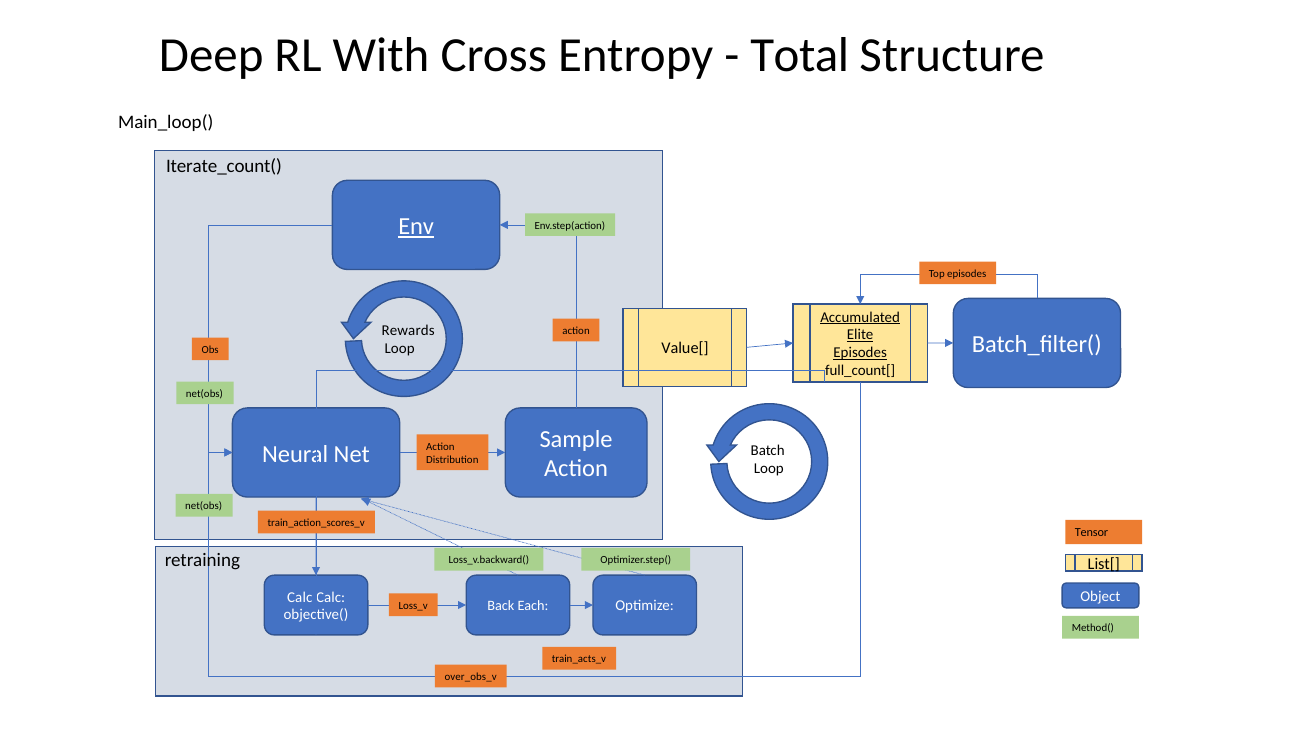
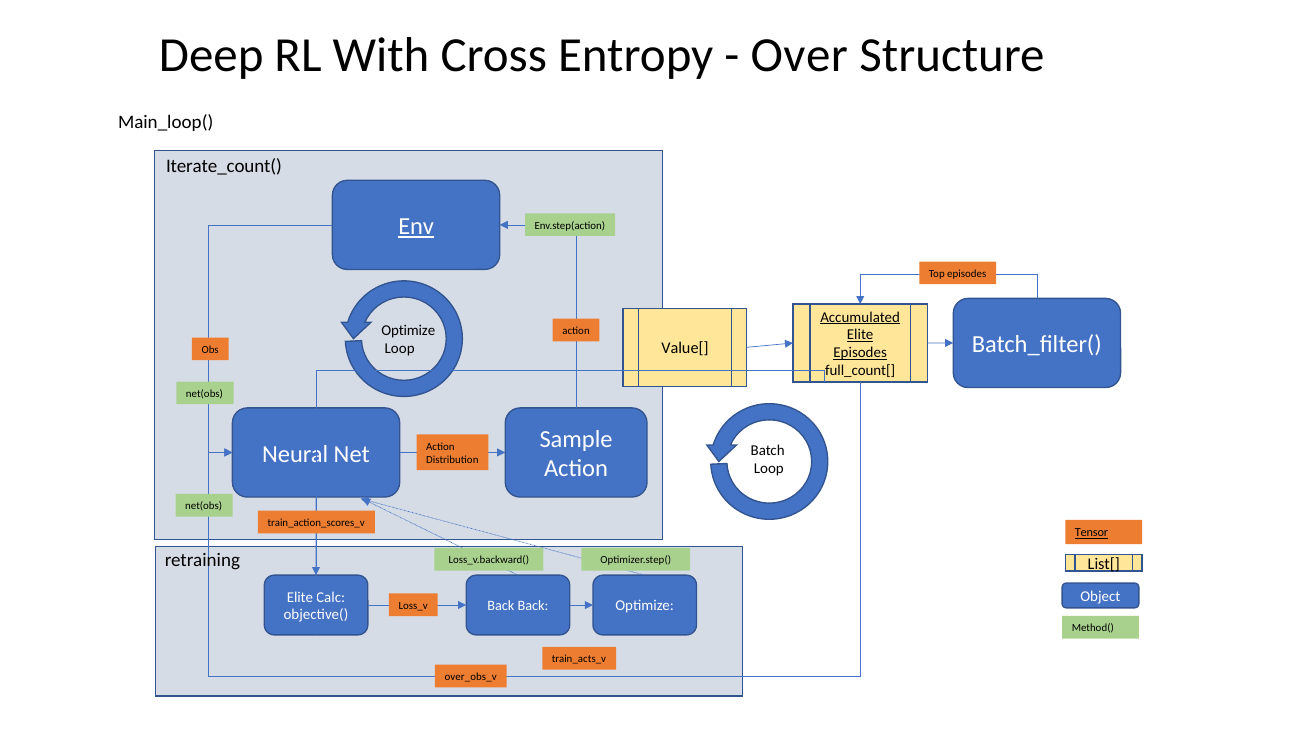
Total: Total -> Over
Rewards at (408, 330): Rewards -> Optimize
Tensor underline: none -> present
Calc at (300, 597): Calc -> Elite
Back Each: Each -> Back
